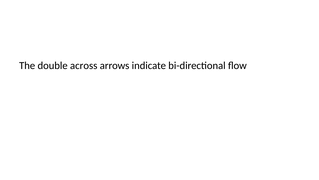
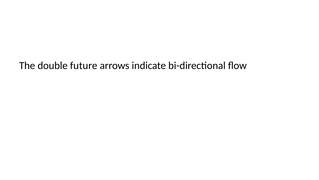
across: across -> future
